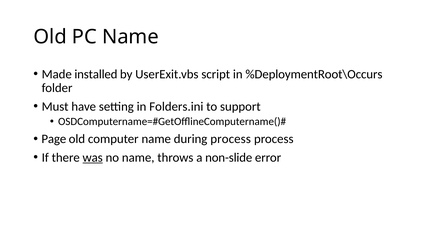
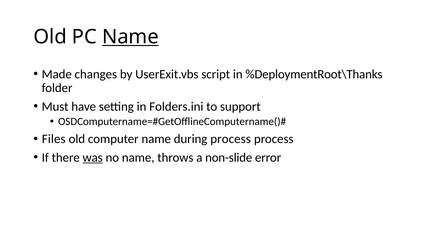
Name at (130, 37) underline: none -> present
installed: installed -> changes
%DeploymentRoot\Occurs: %DeploymentRoot\Occurs -> %DeploymentRoot\Thanks
Page: Page -> Files
